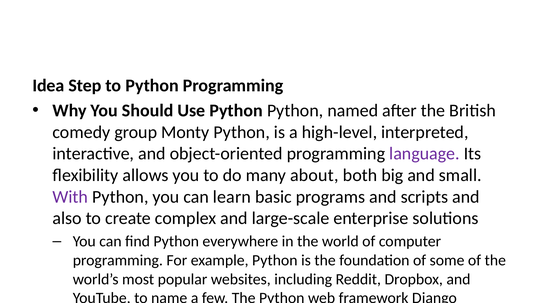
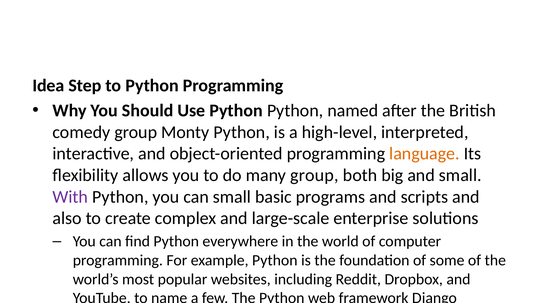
language colour: purple -> orange
many about: about -> group
can learn: learn -> small
